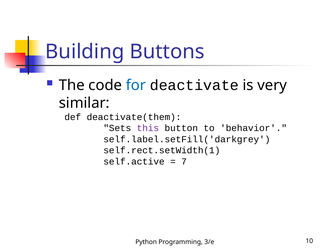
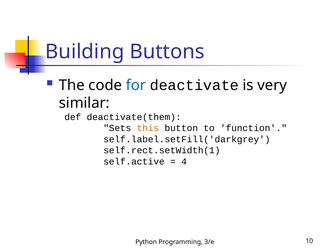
this colour: purple -> orange
behavior: behavior -> function
7: 7 -> 4
